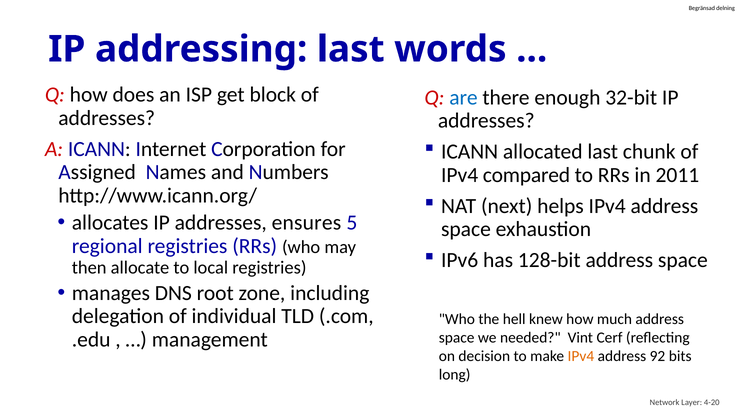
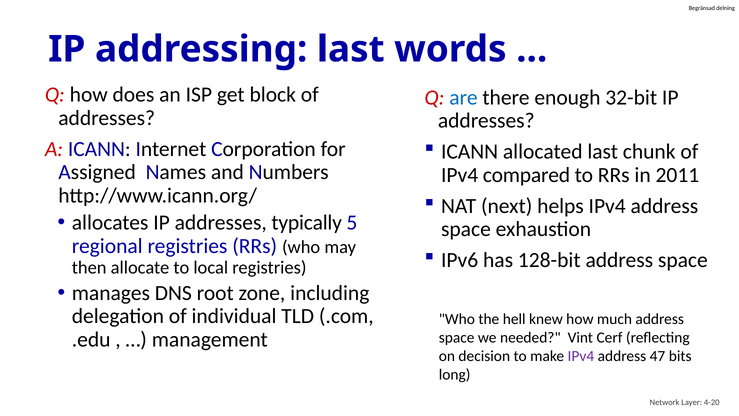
ensures: ensures -> typically
IPv4 at (581, 356) colour: orange -> purple
92: 92 -> 47
